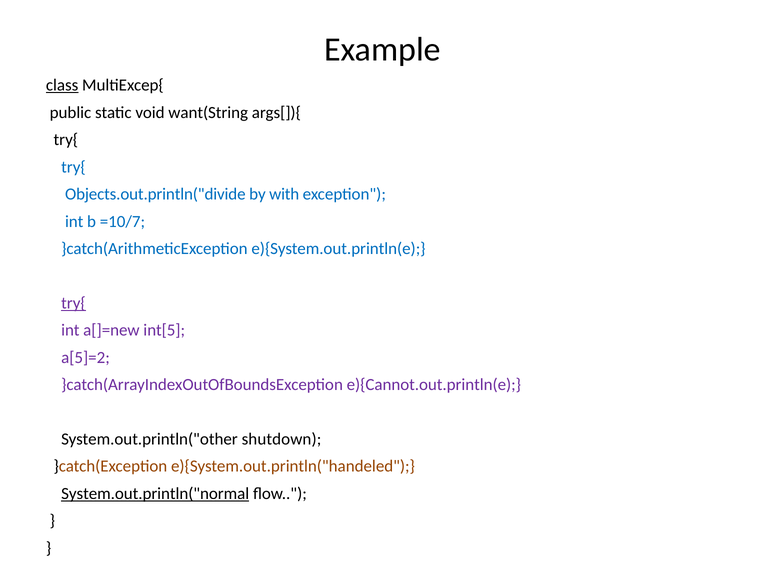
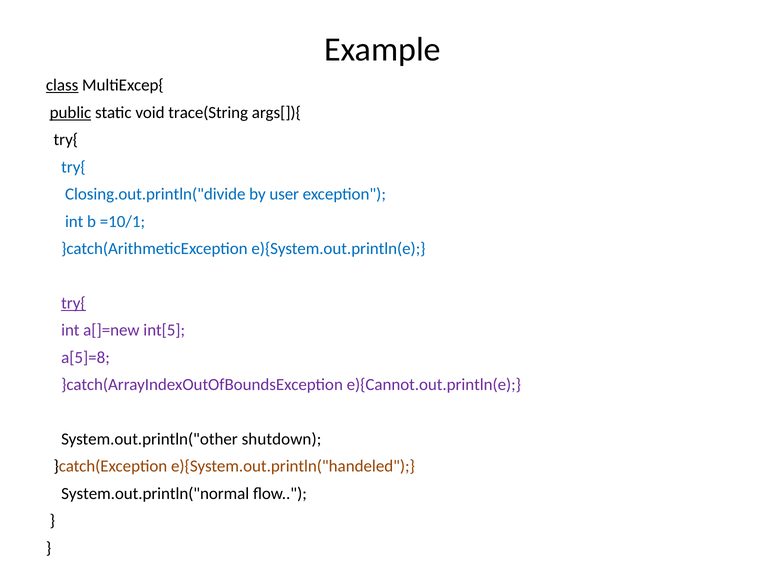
public underline: none -> present
want(String: want(String -> trace(String
Objects.out.println("divide: Objects.out.println("divide -> Closing.out.println("divide
with: with -> user
=10/7: =10/7 -> =10/1
a[5]=2: a[5]=2 -> a[5]=8
System.out.println("normal underline: present -> none
